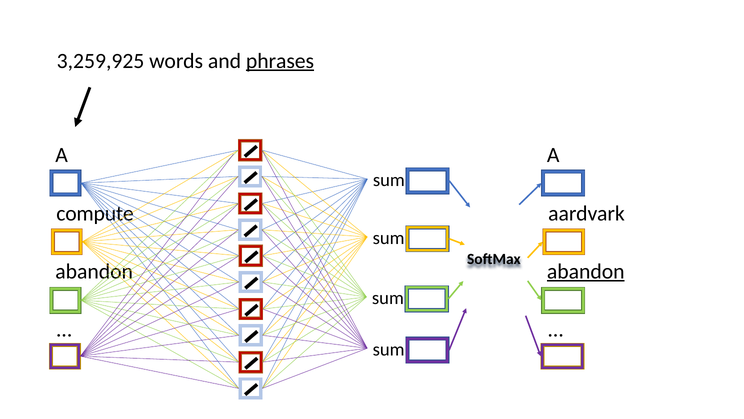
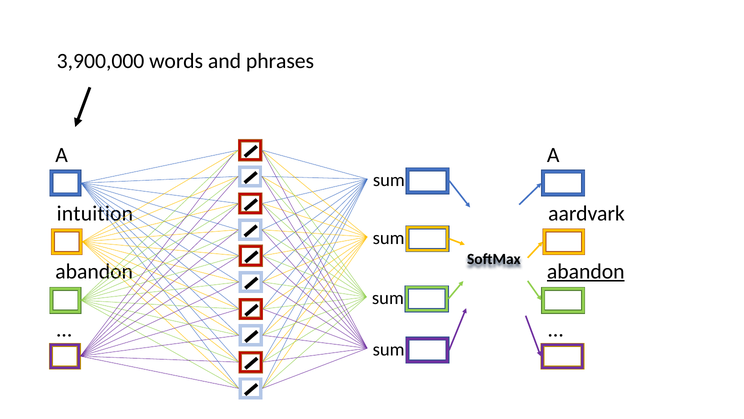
3,259,925: 3,259,925 -> 3,900,000
phrases underline: present -> none
compute: compute -> intuition
